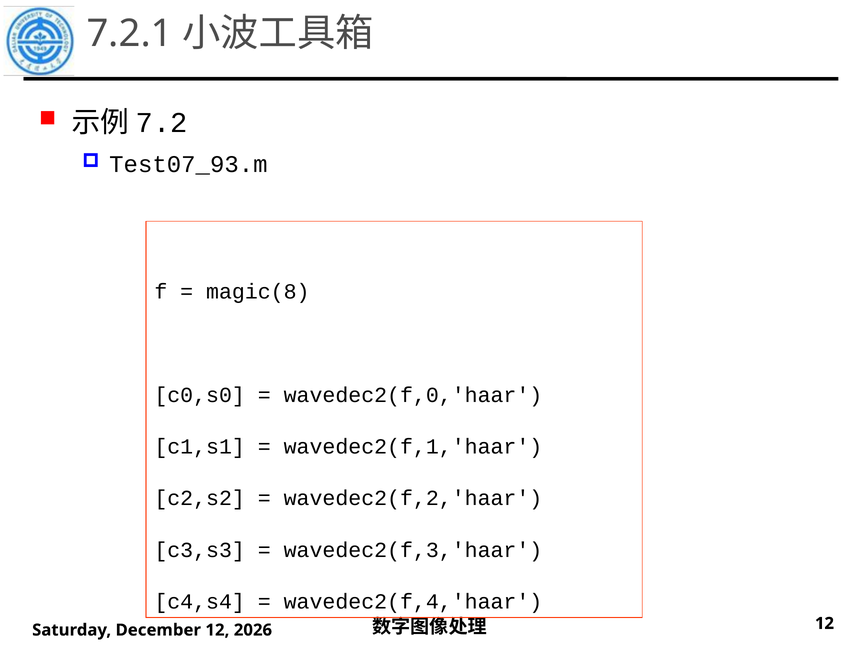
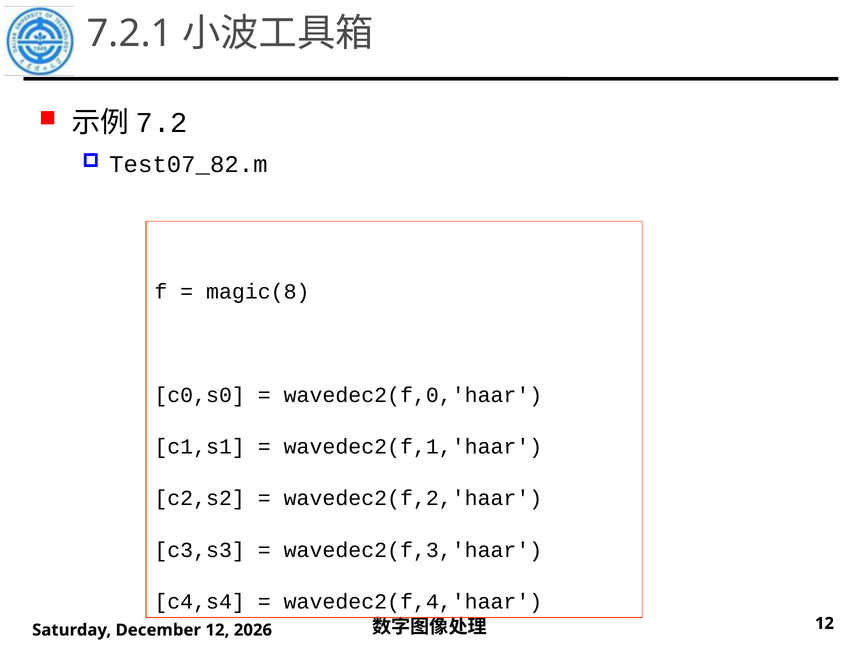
Test07_93.m: Test07_93.m -> Test07_82.m
